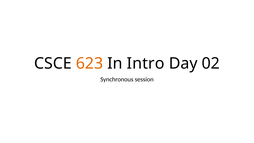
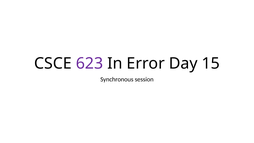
623 colour: orange -> purple
Intro: Intro -> Error
02: 02 -> 15
